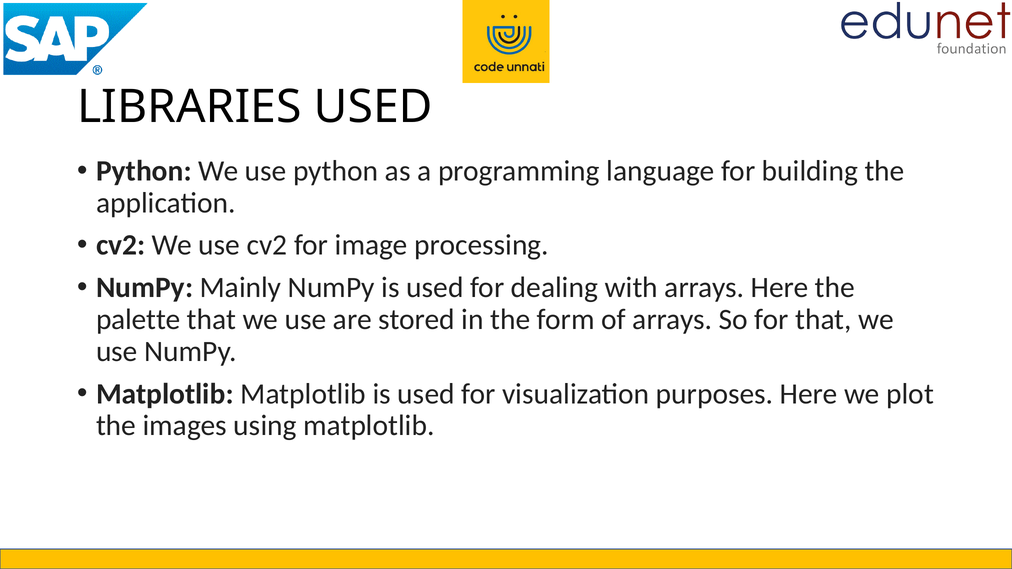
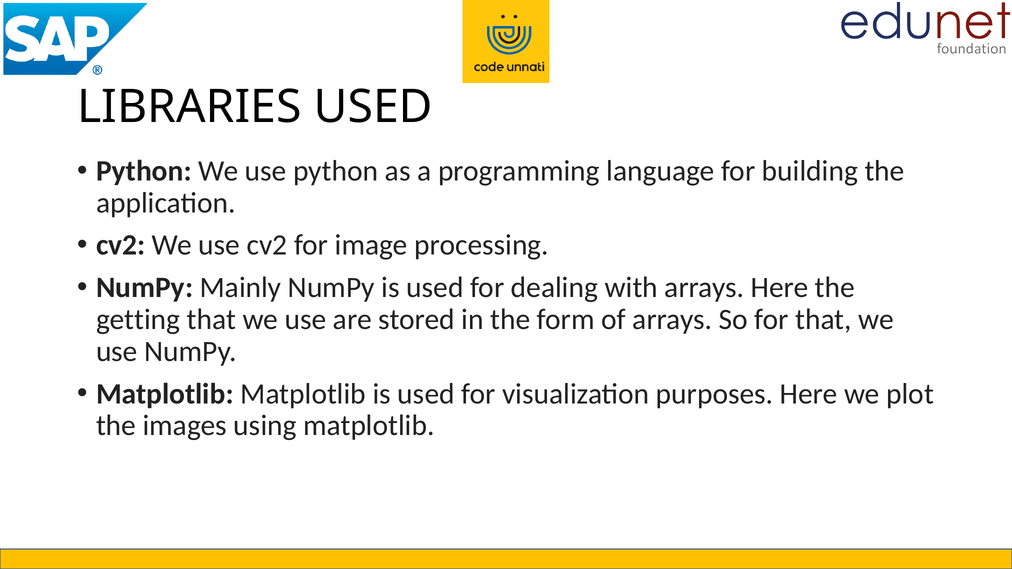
palette: palette -> getting
